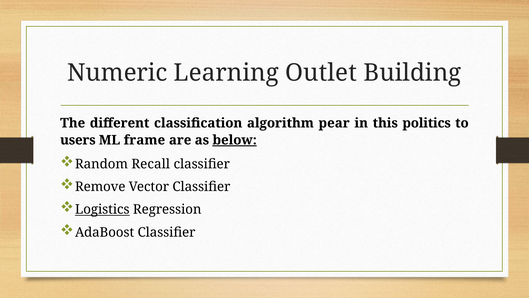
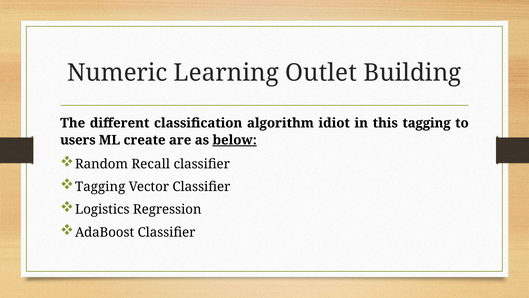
pear: pear -> idiot
this politics: politics -> tagging
frame: frame -> create
Remove at (100, 186): Remove -> Tagging
Logistics underline: present -> none
